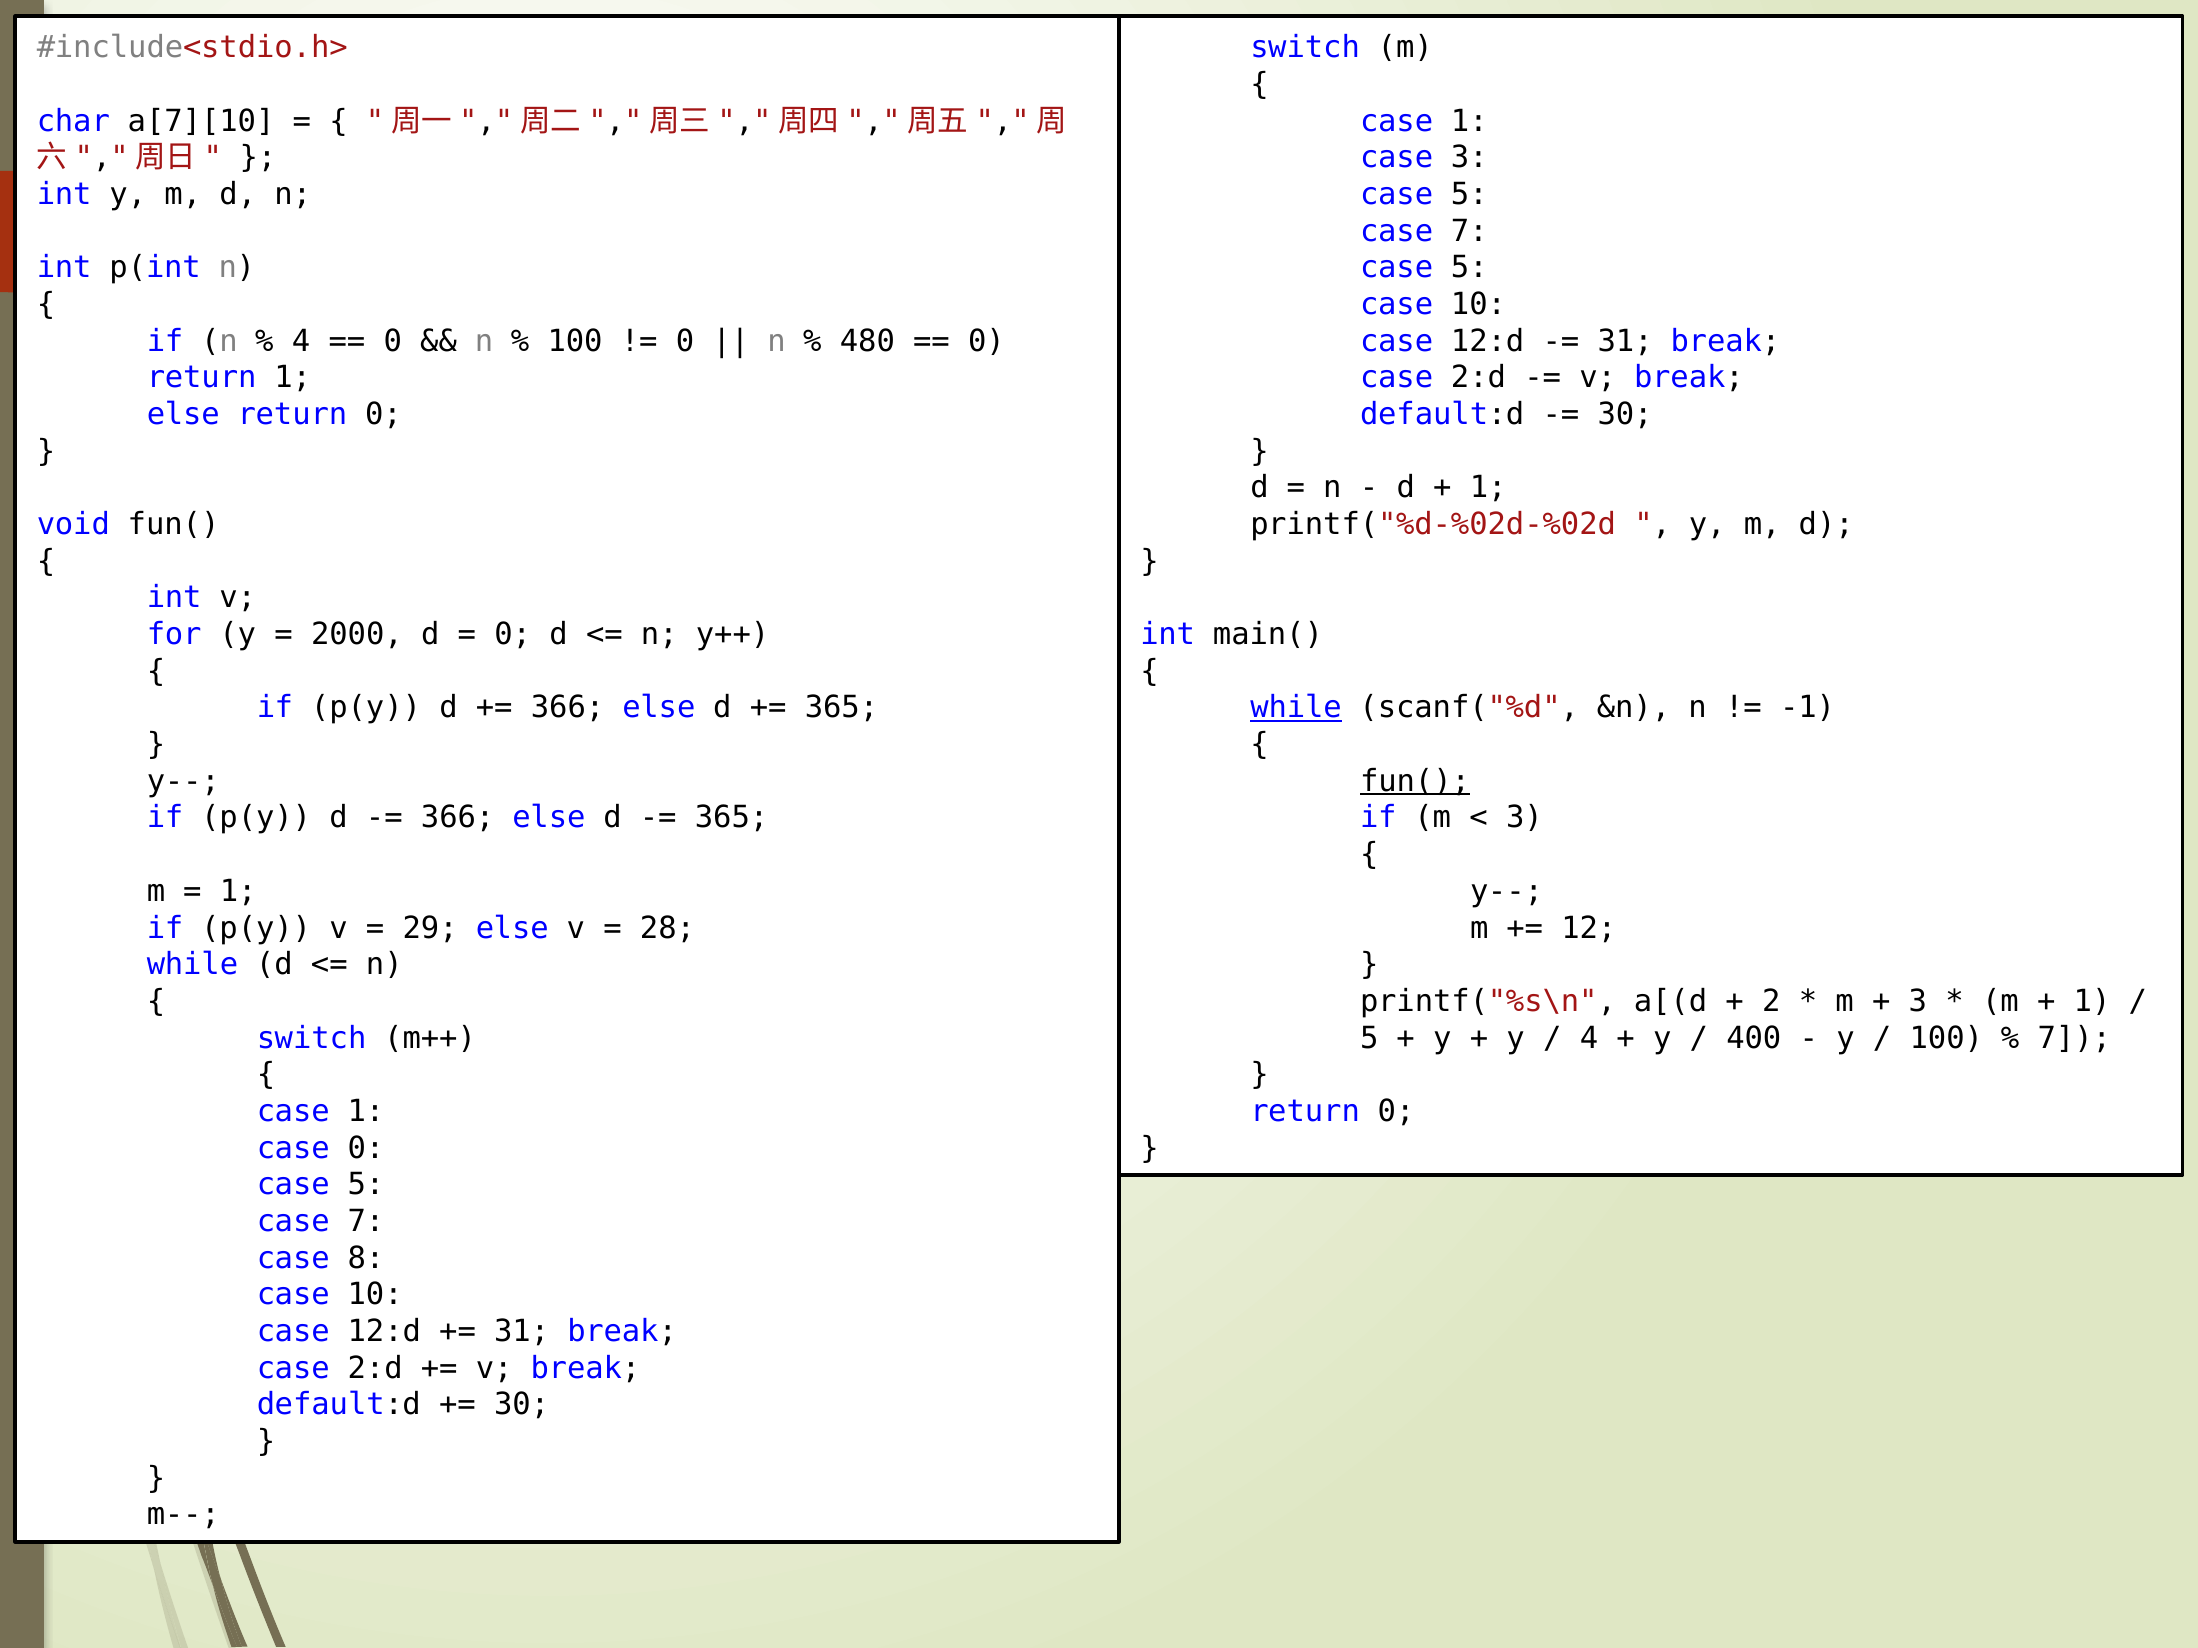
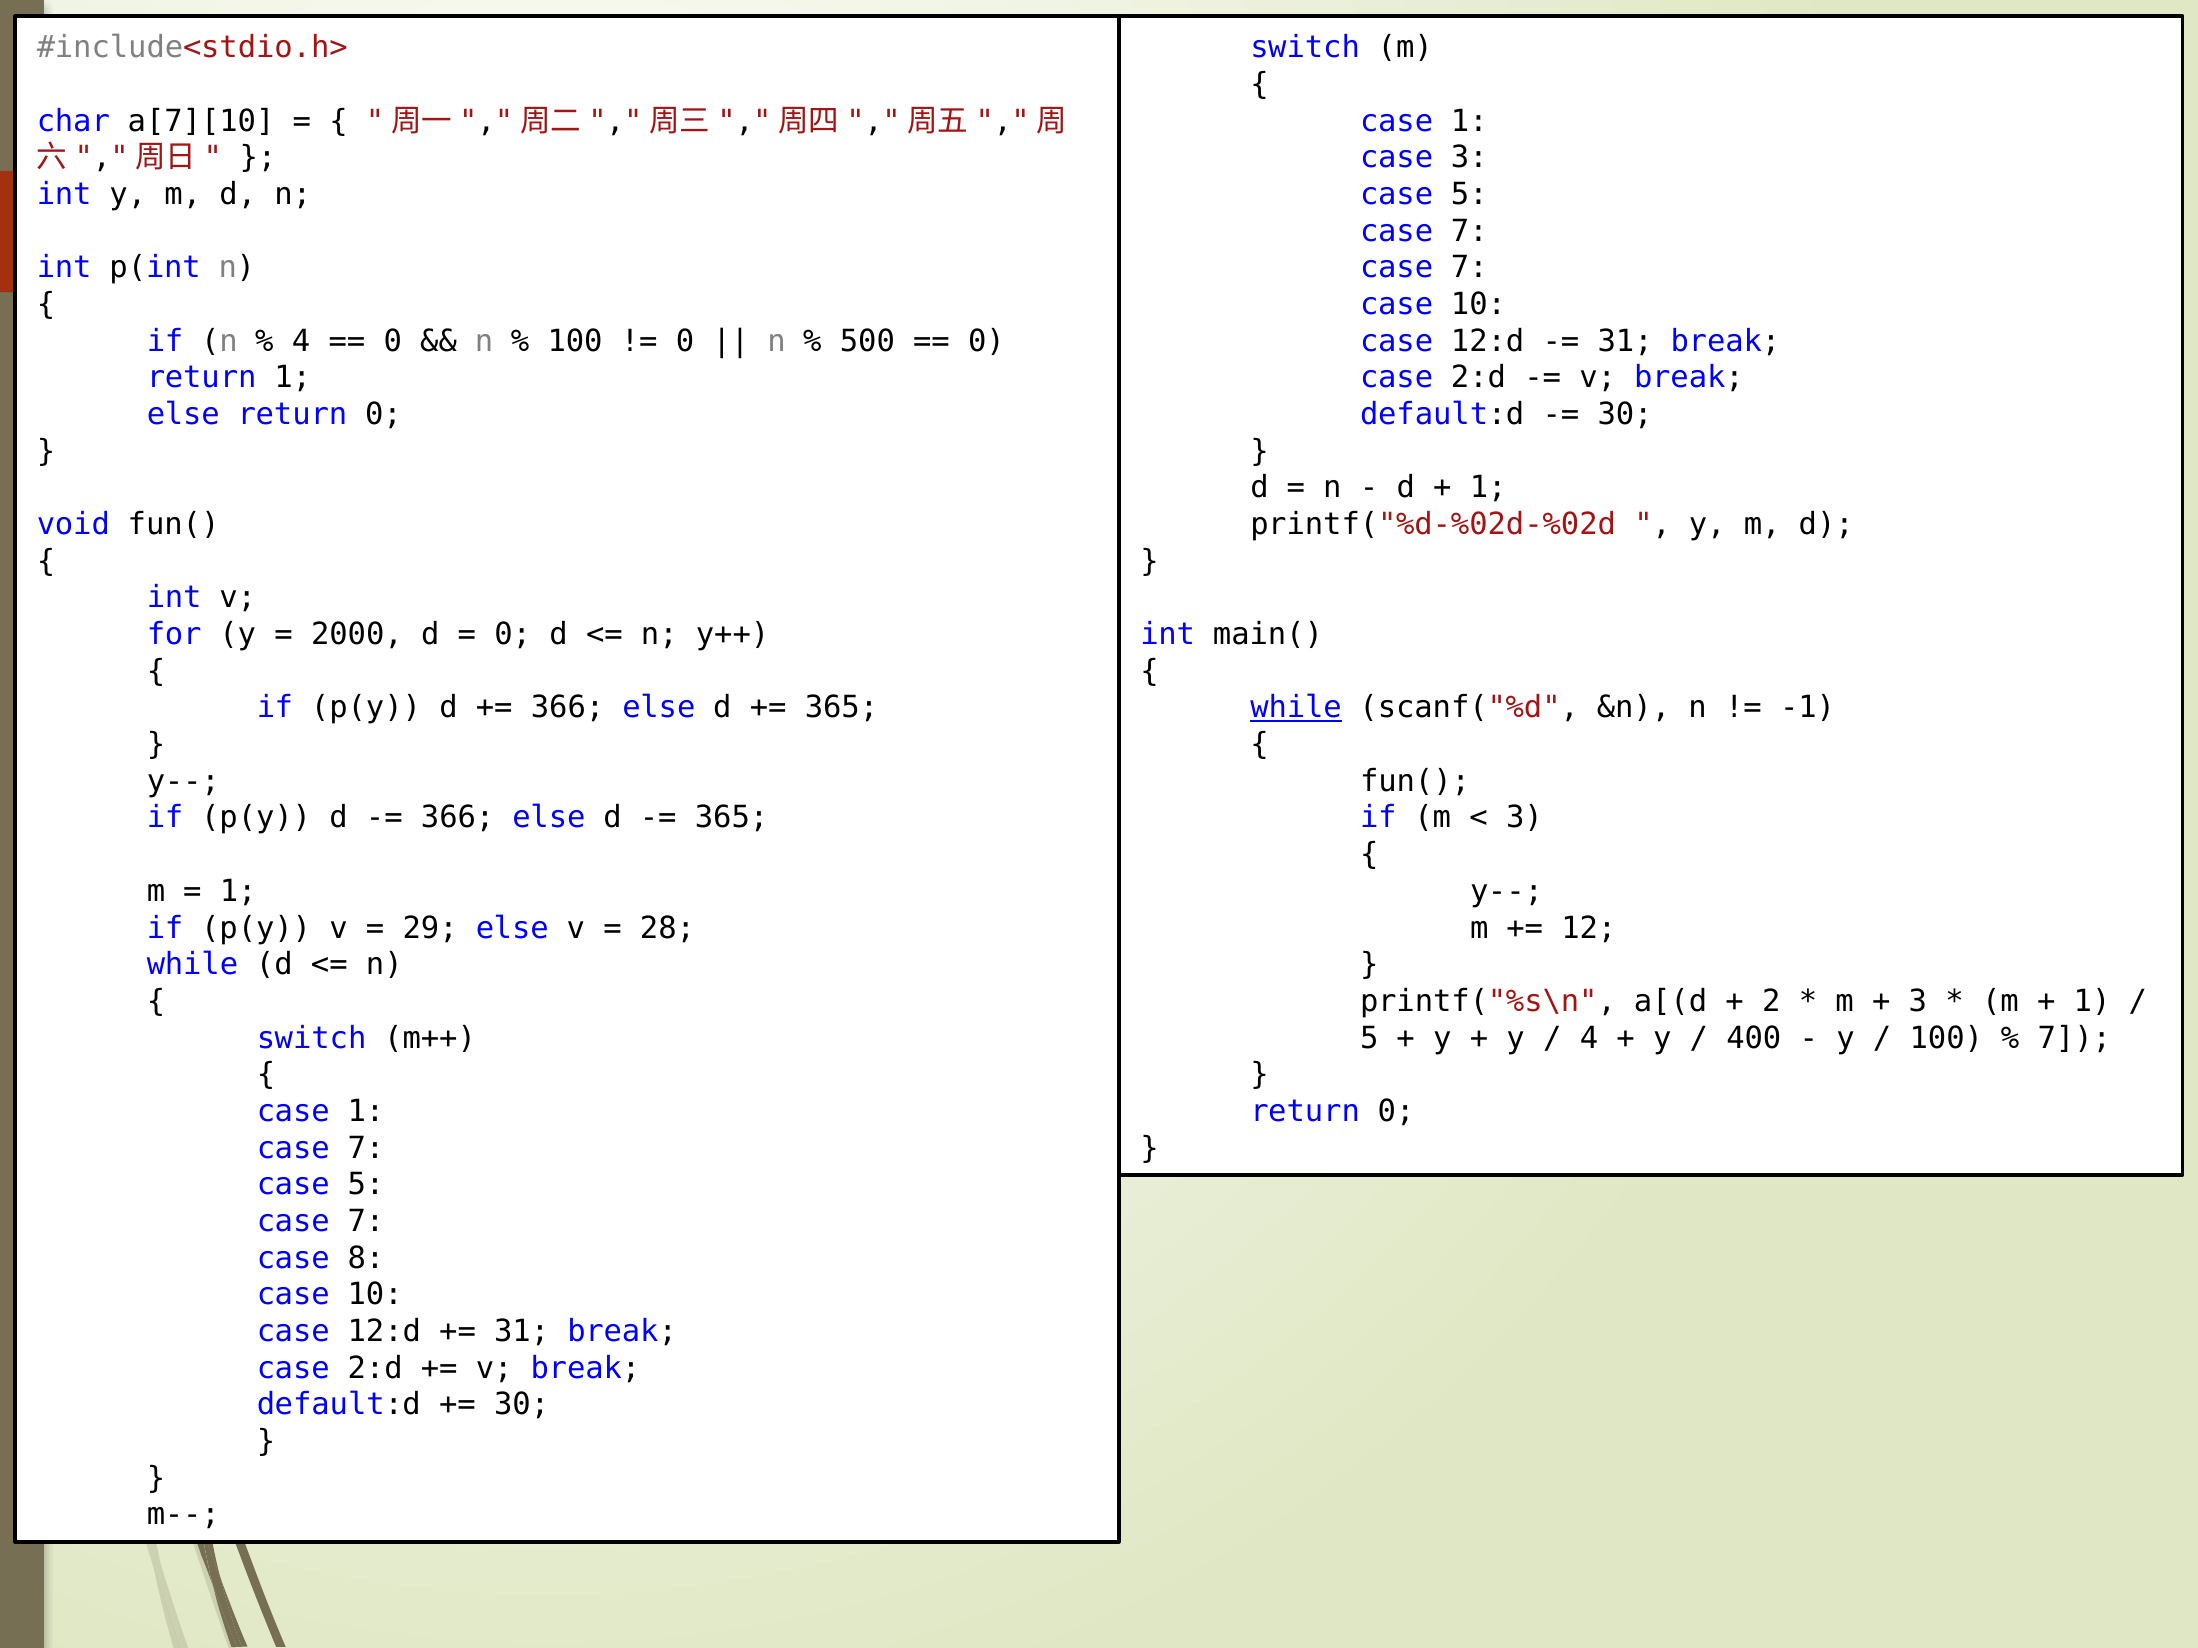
5 at (1469, 268): 5 -> 7
480: 480 -> 500
fun( at (1415, 781) underline: present -> none
0 at (366, 1148): 0 -> 7
